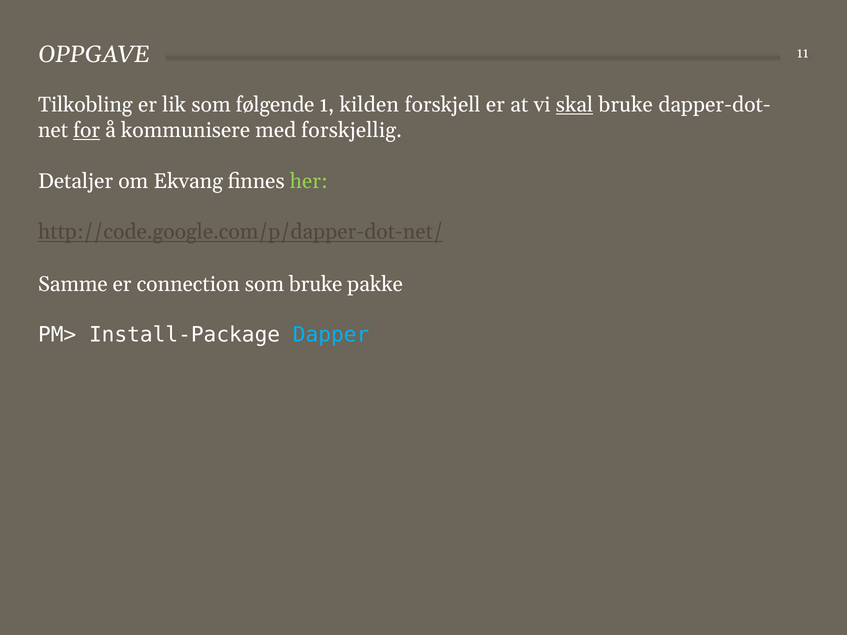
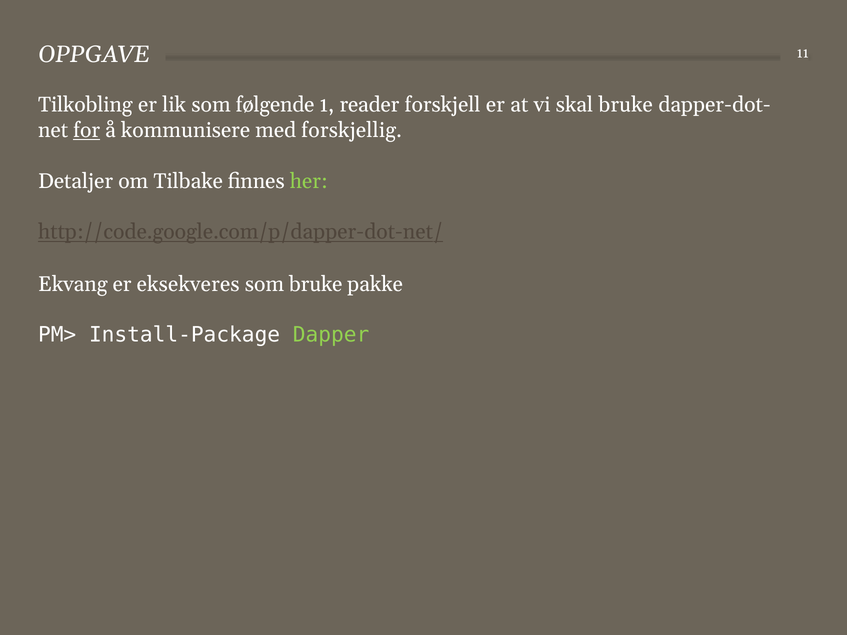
kilden: kilden -> reader
skal underline: present -> none
Ekvang: Ekvang -> Tilbake
Samme: Samme -> Ekvang
connection: connection -> eksekveres
Dapper colour: light blue -> light green
